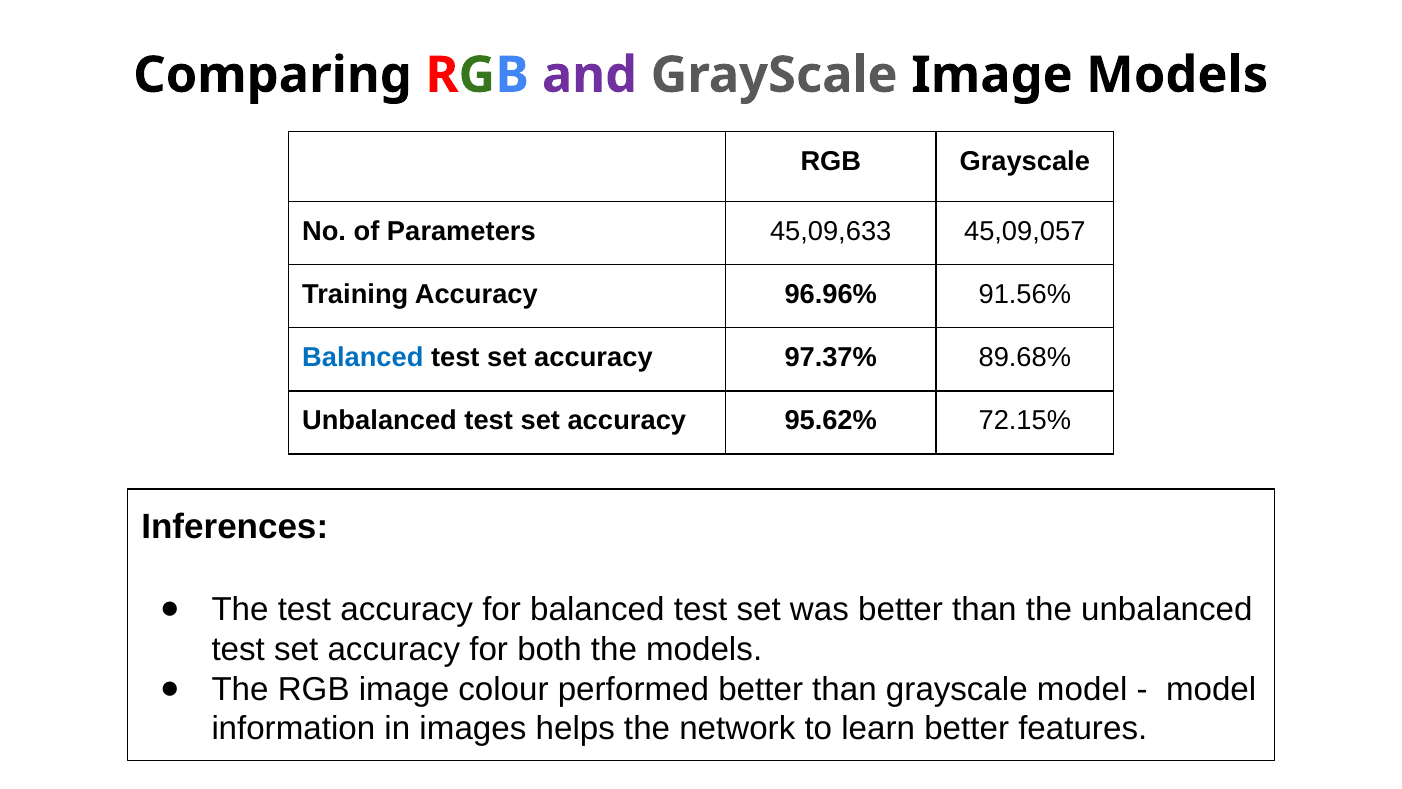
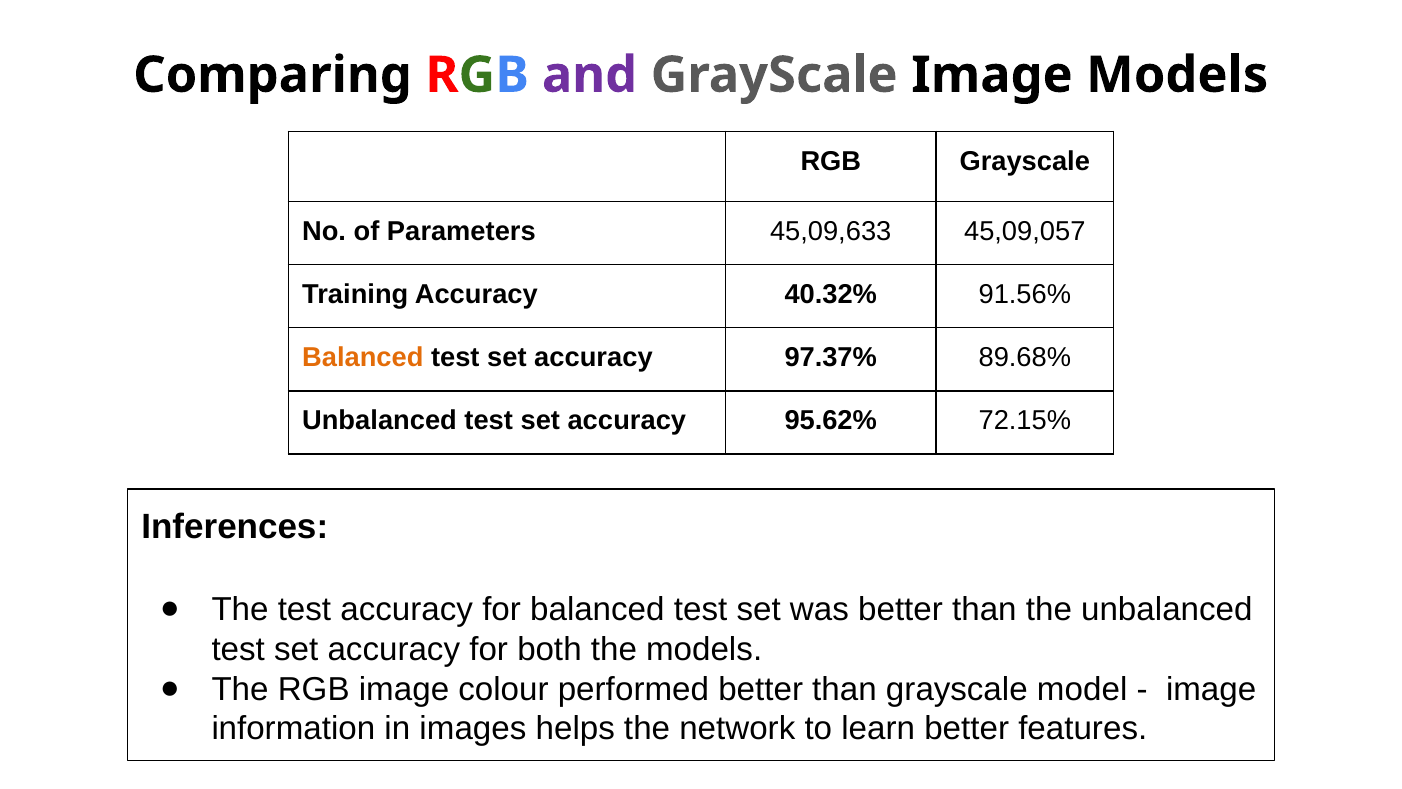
96.96%: 96.96% -> 40.32%
Balanced at (363, 357) colour: blue -> orange
model at (1211, 689): model -> image
